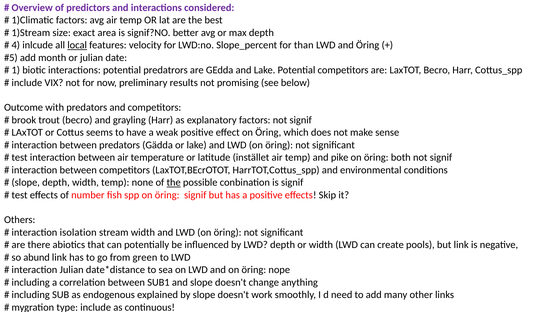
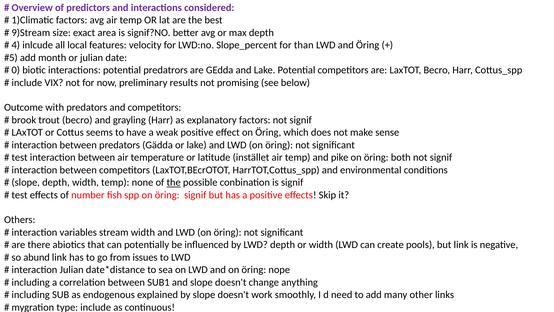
1)Stream: 1)Stream -> 9)Stream
local underline: present -> none
1: 1 -> 0
isolation: isolation -> variables
green: green -> issues
